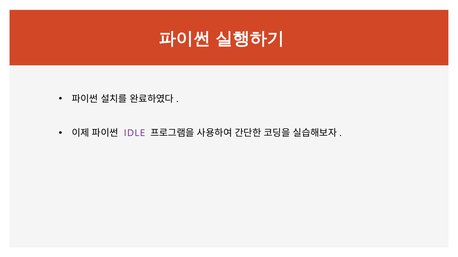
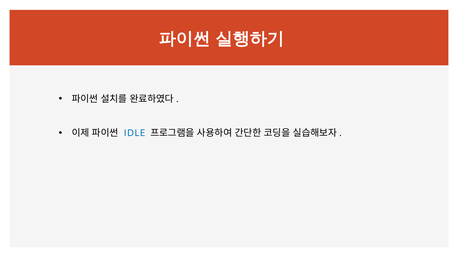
IDLE colour: purple -> blue
